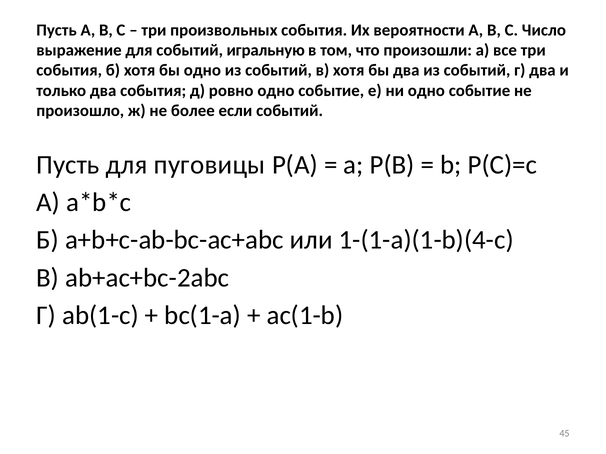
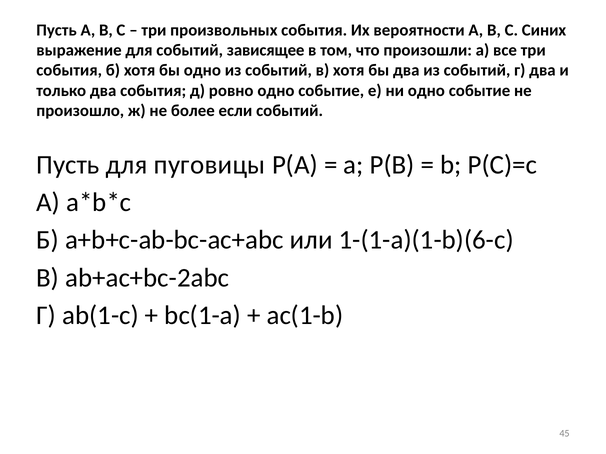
Число: Число -> Синих
игральную: игральную -> зависящее
1-(1-a)(1-b)(4-c: 1-(1-a)(1-b)(4-c -> 1-(1-a)(1-b)(6-c
